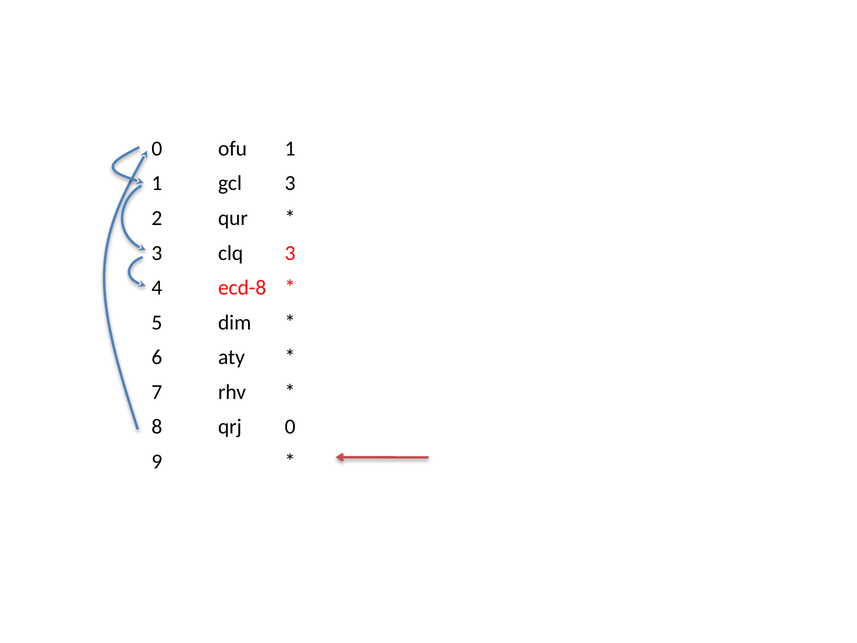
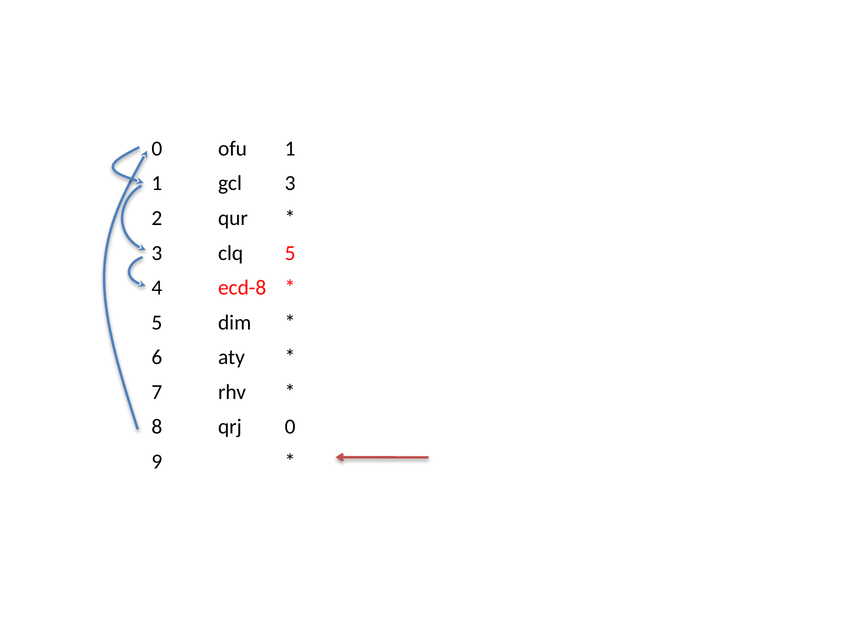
clq 3: 3 -> 5
